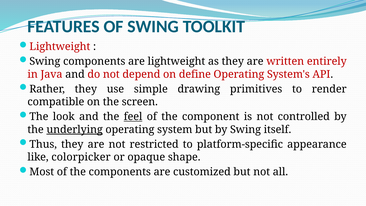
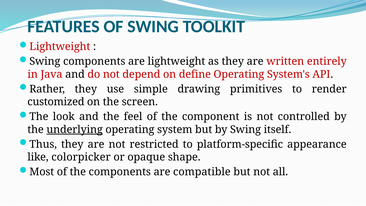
compatible: compatible -> customized
feel underline: present -> none
customized: customized -> compatible
